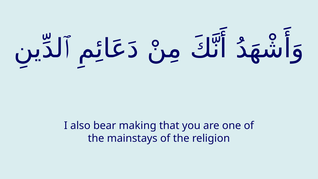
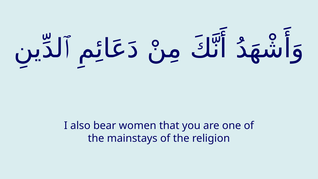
making: making -> women
